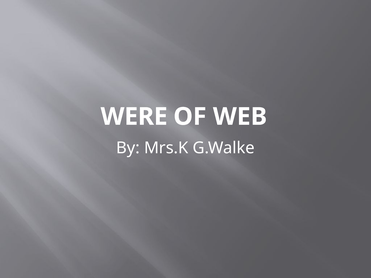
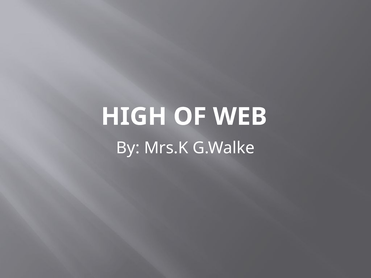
WERE: WERE -> HIGH
